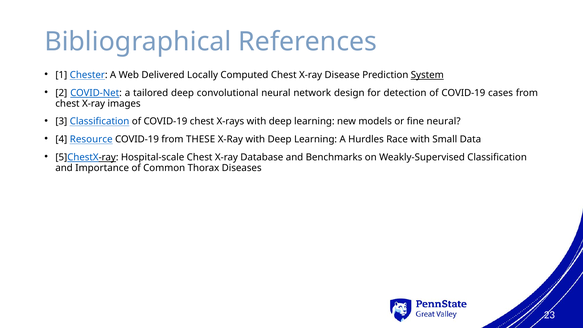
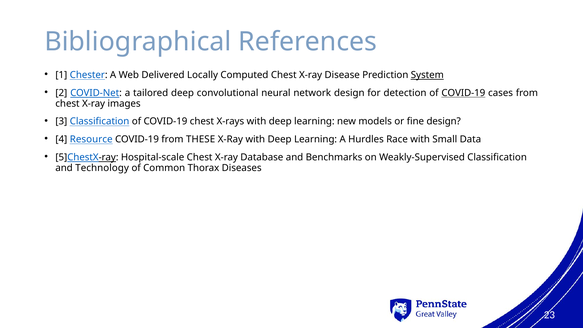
COVID-19 at (463, 93) underline: none -> present
fine neural: neural -> design
Importance: Importance -> Technology
